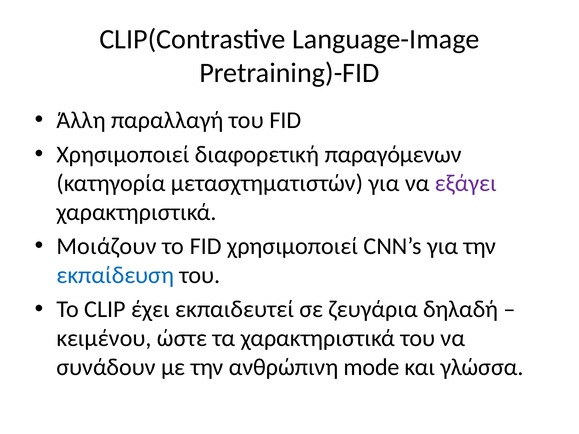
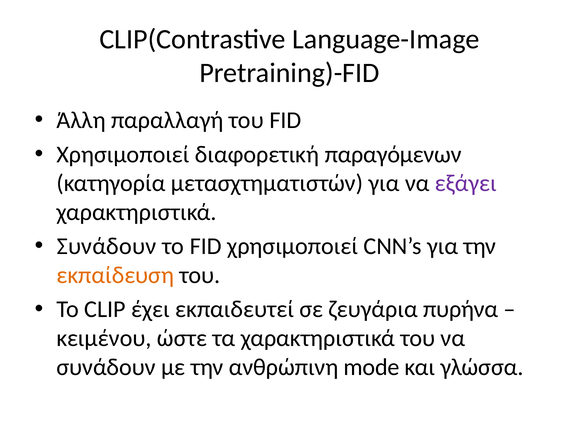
Μοιάζουν at (106, 246): Μοιάζουν -> Συνάδουν
εκπαίδευση colour: blue -> orange
δηλαδή: δηλαδή -> πυρήνα
